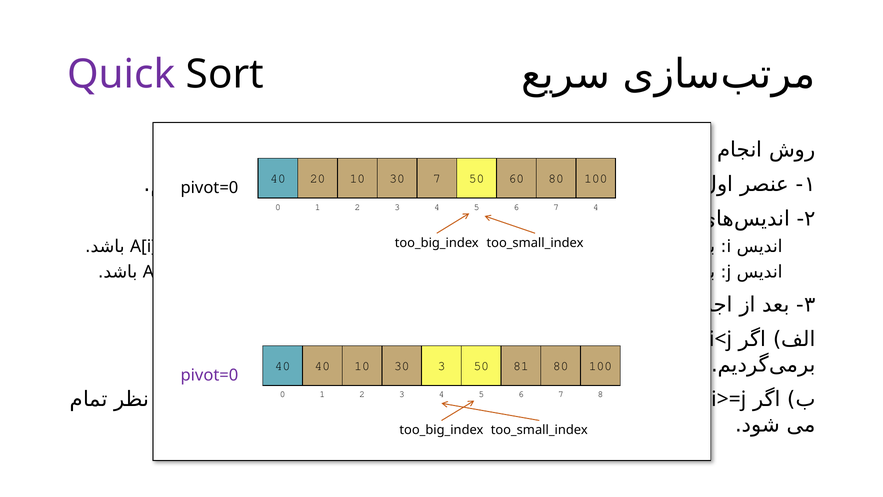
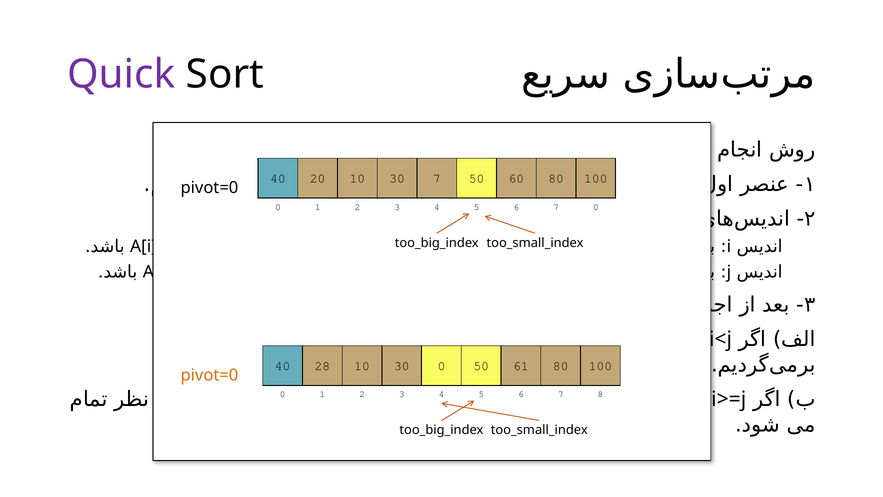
7 4: 4 -> 0
40 40: 40 -> 28
30 3: 3 -> 0
81: 81 -> 61
pivot=0 at (209, 375) colour: purple -> orange
